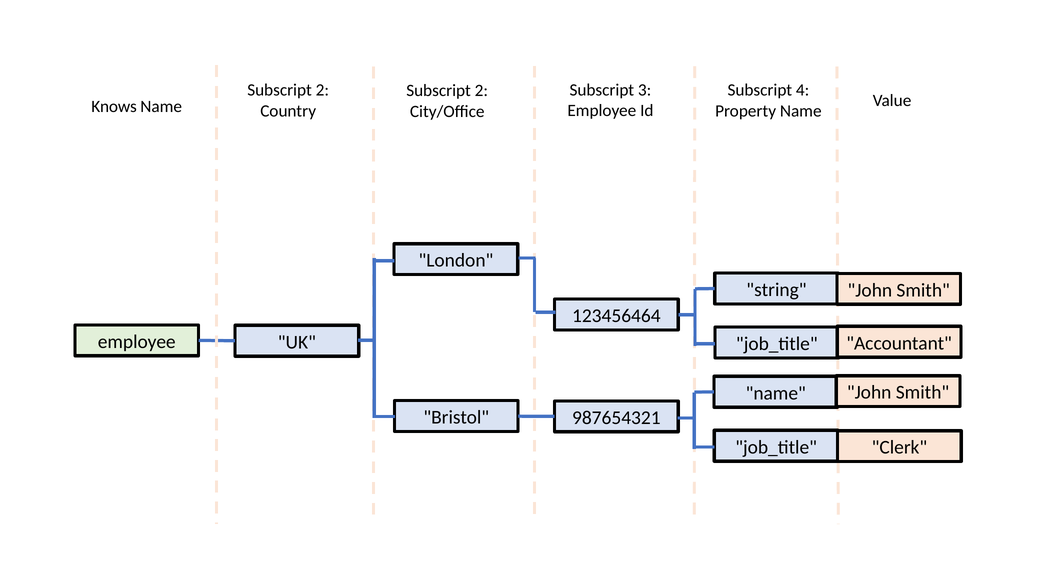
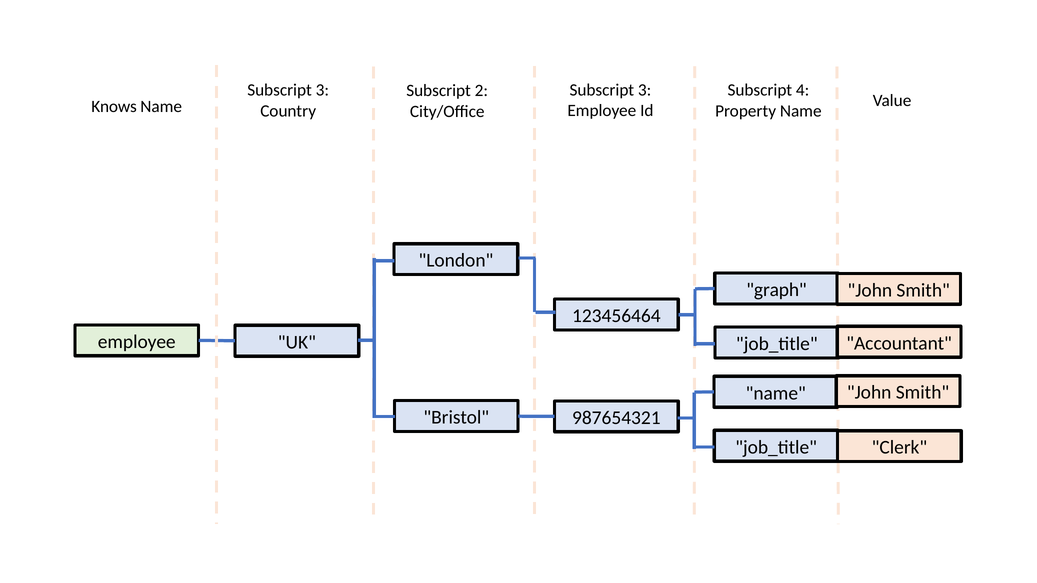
2 at (322, 90): 2 -> 3
string: string -> graph
